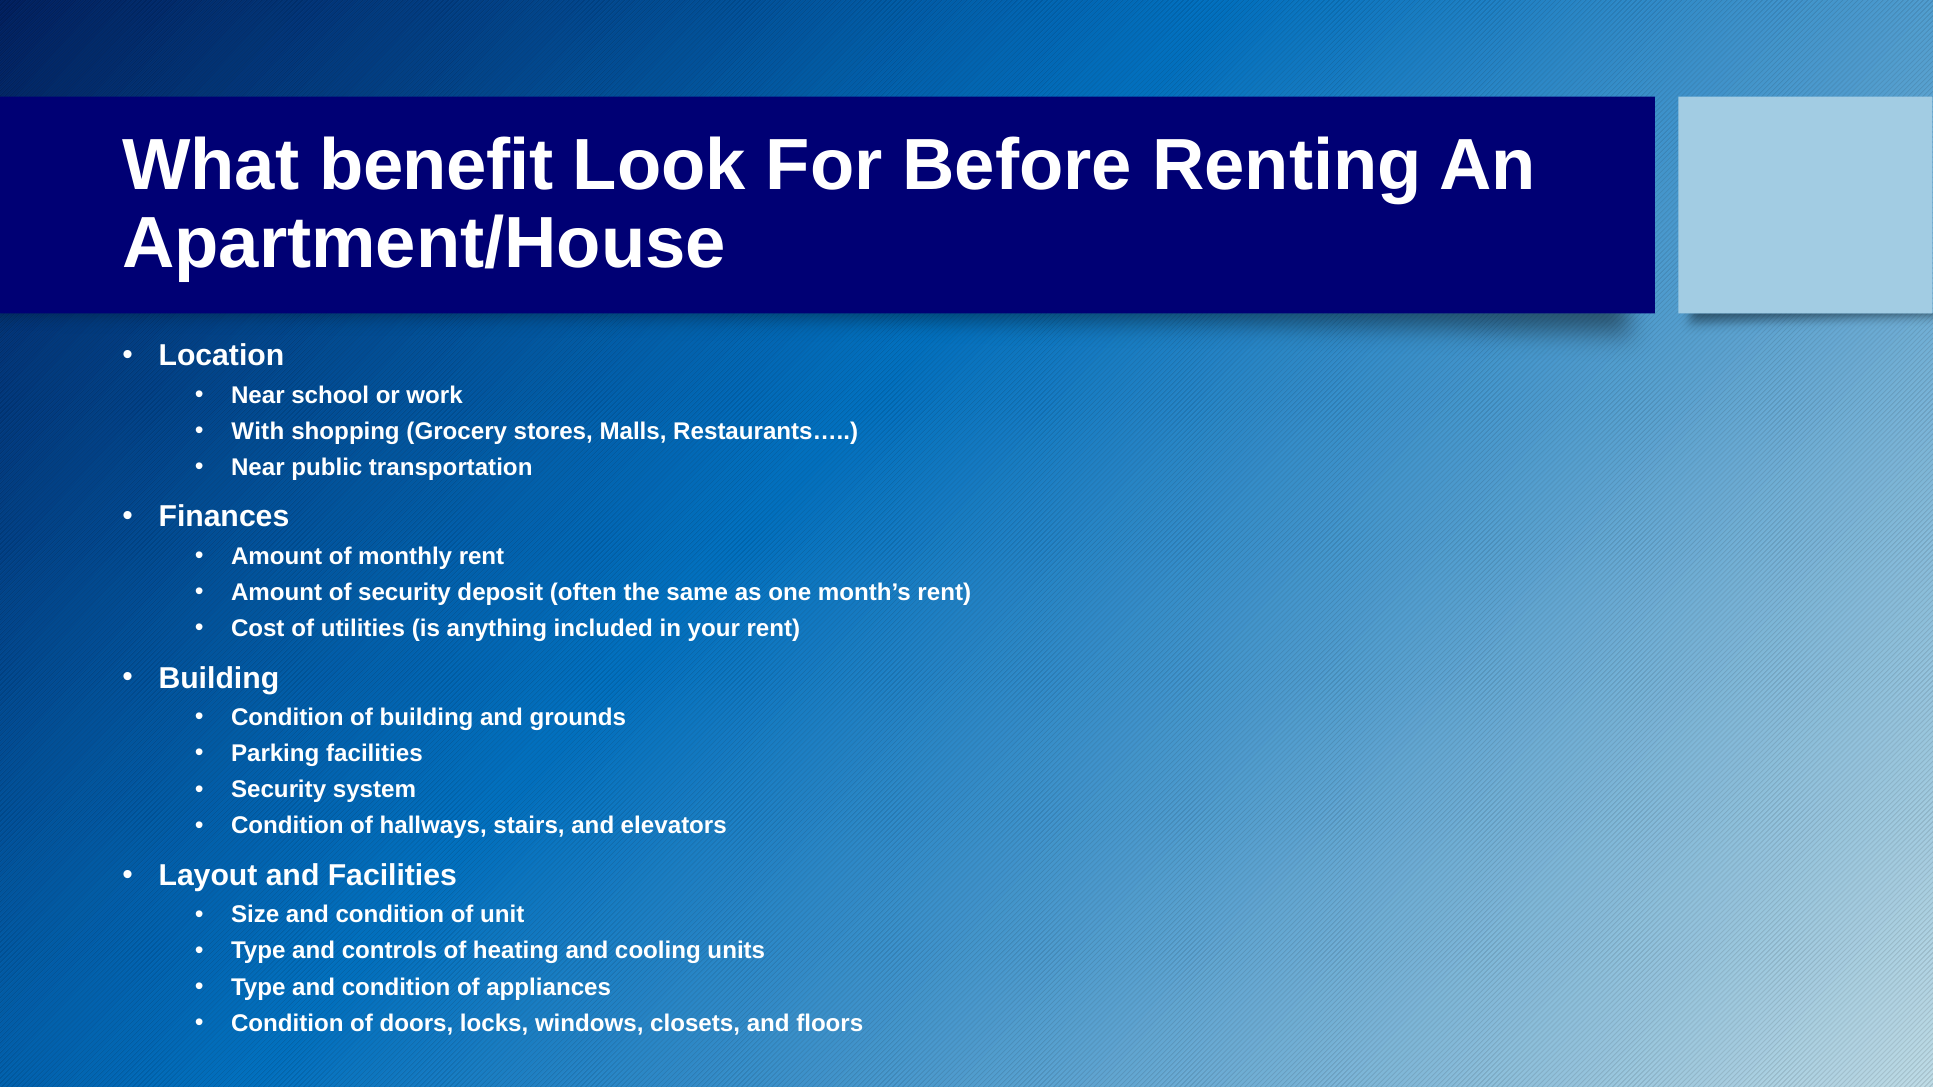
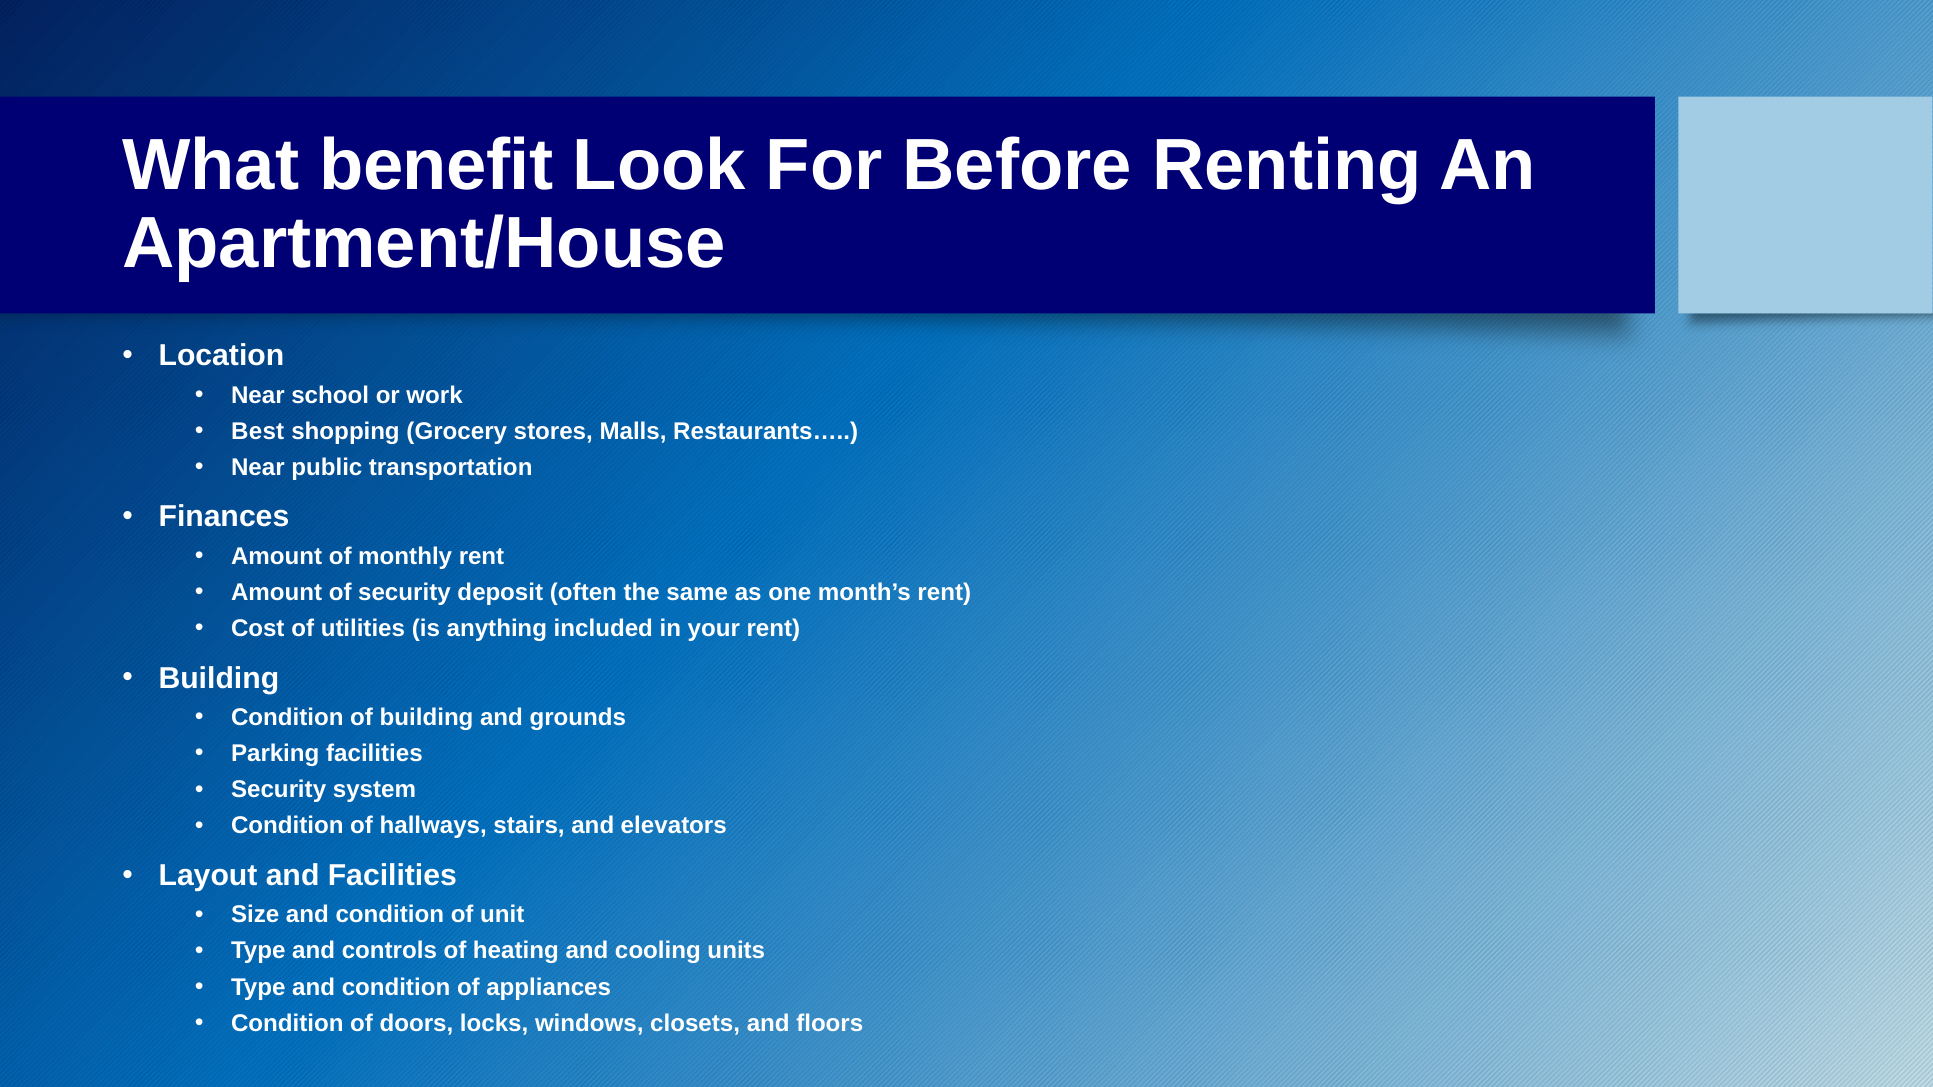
With: With -> Best
